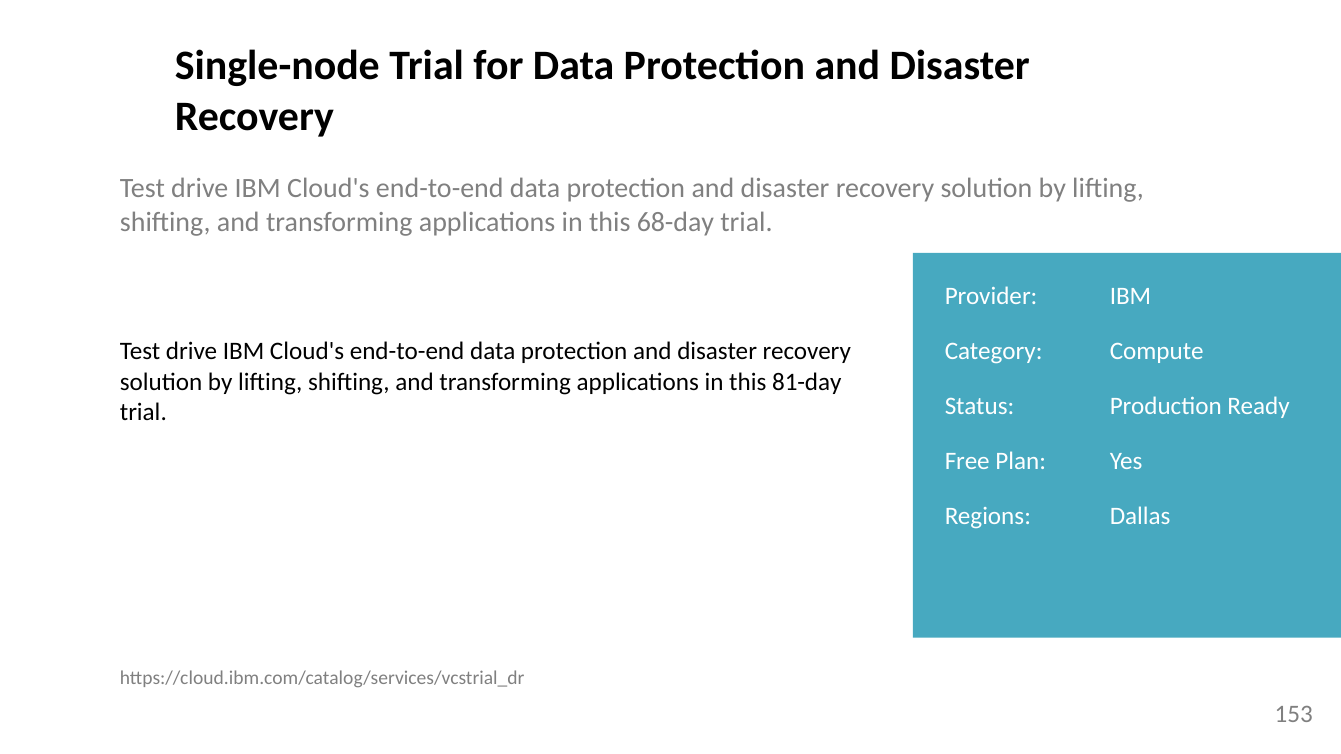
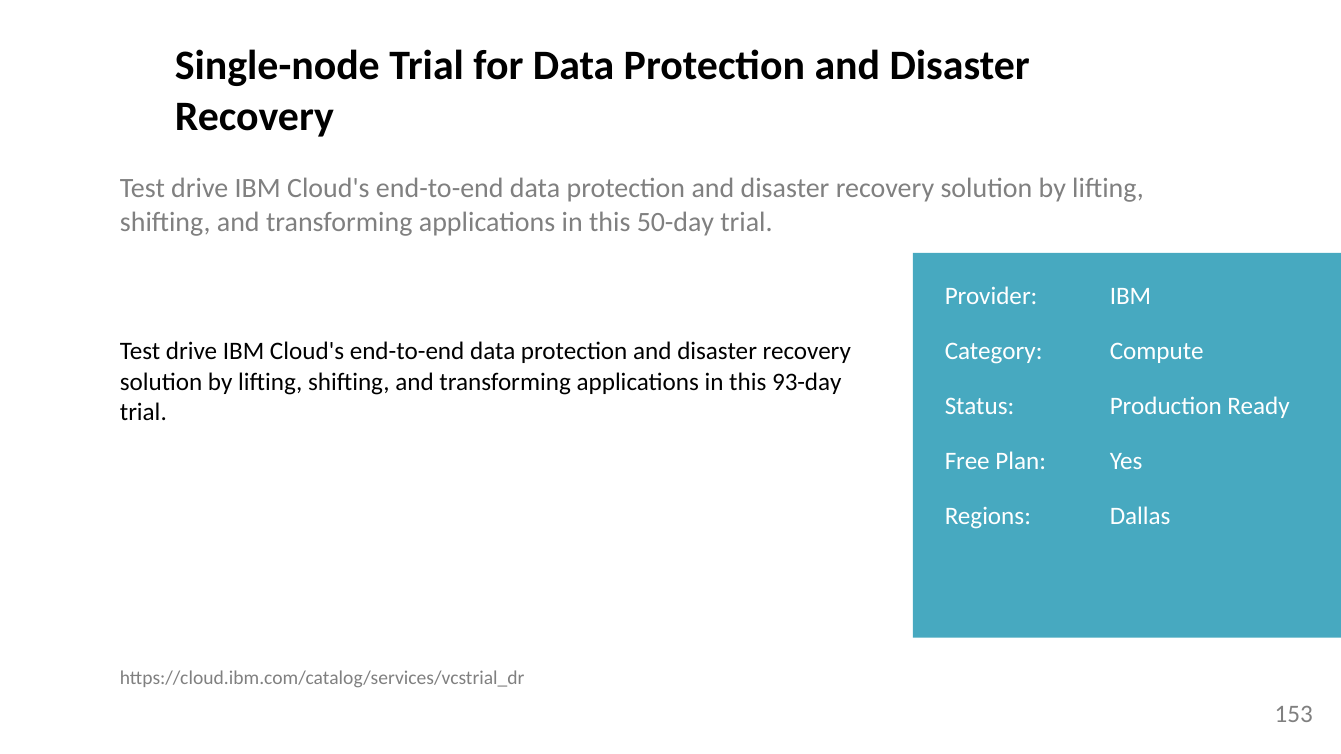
68-day: 68-day -> 50-day
81-day: 81-day -> 93-day
